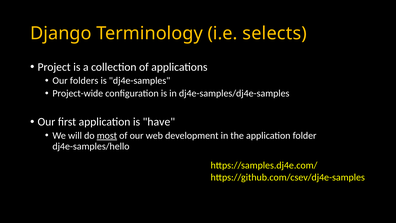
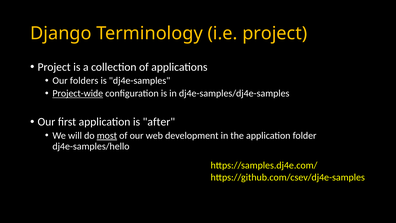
i.e selects: selects -> project
Project-wide underline: none -> present
have: have -> after
